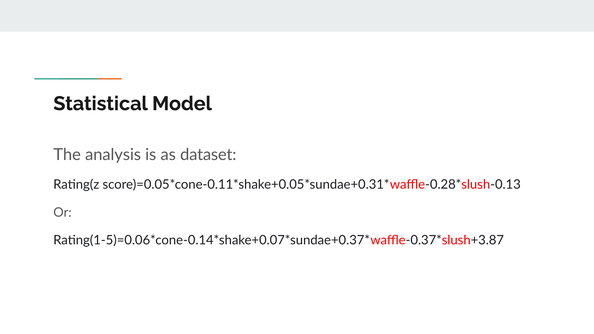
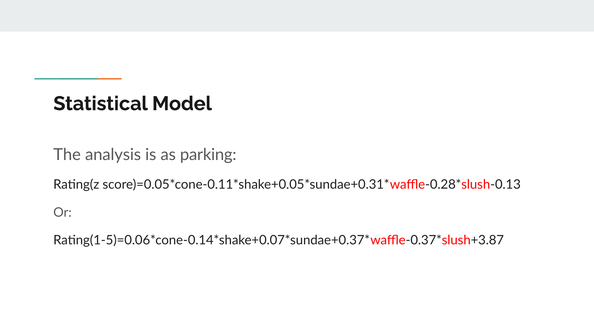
dataset: dataset -> parking
